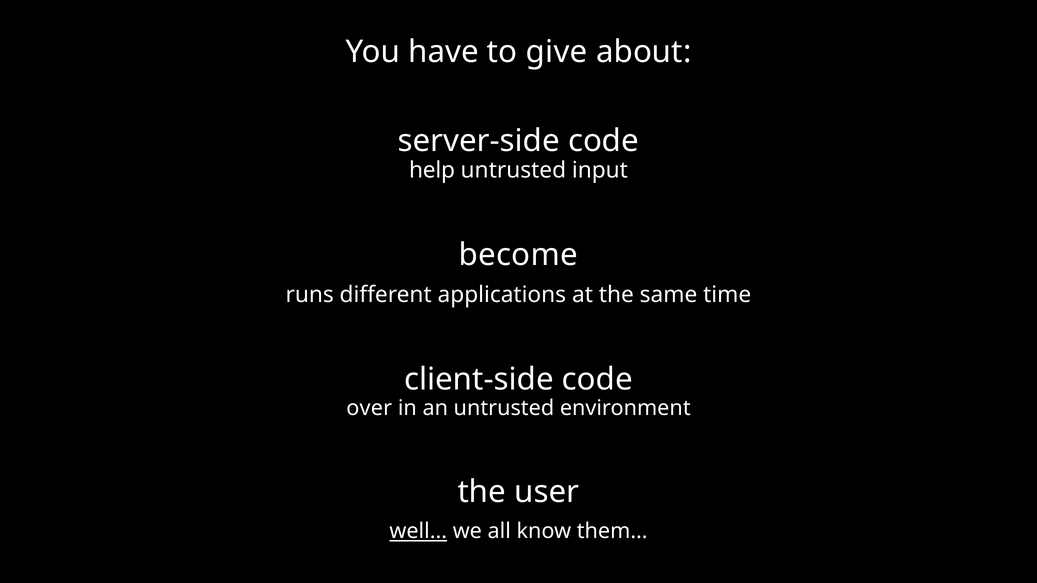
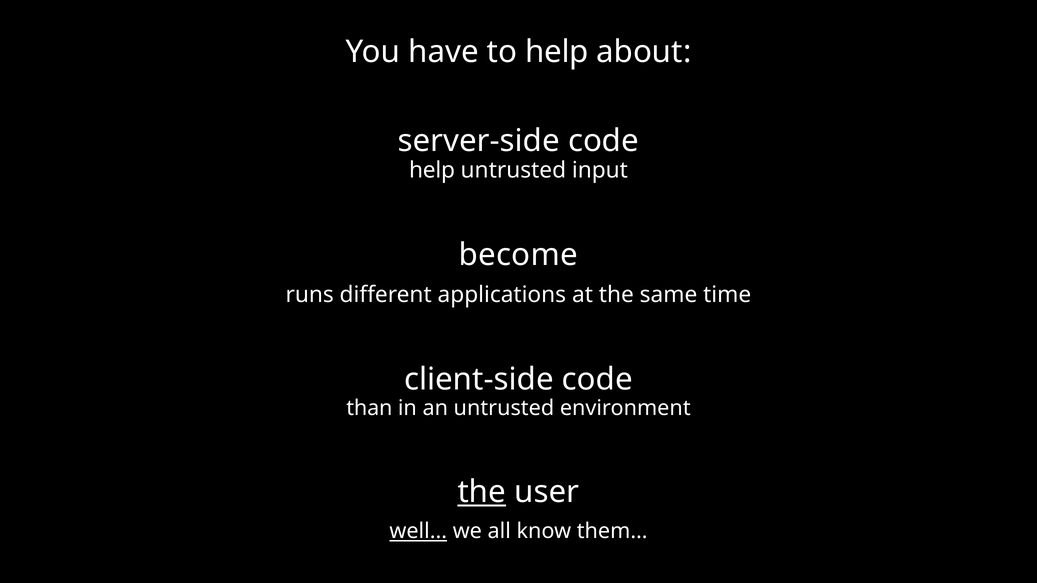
to give: give -> help
over: over -> than
the at (482, 492) underline: none -> present
